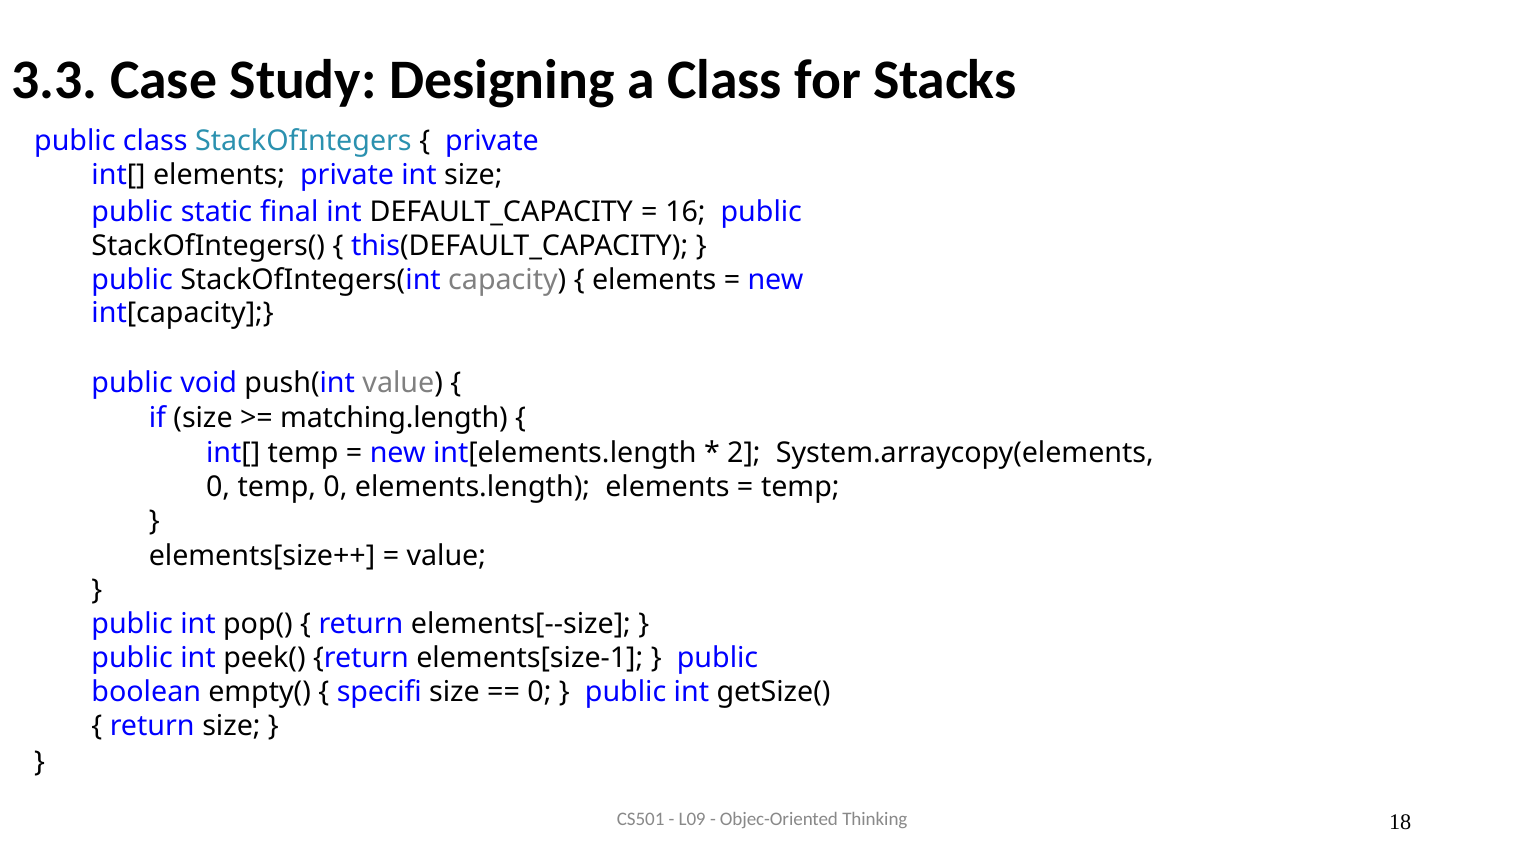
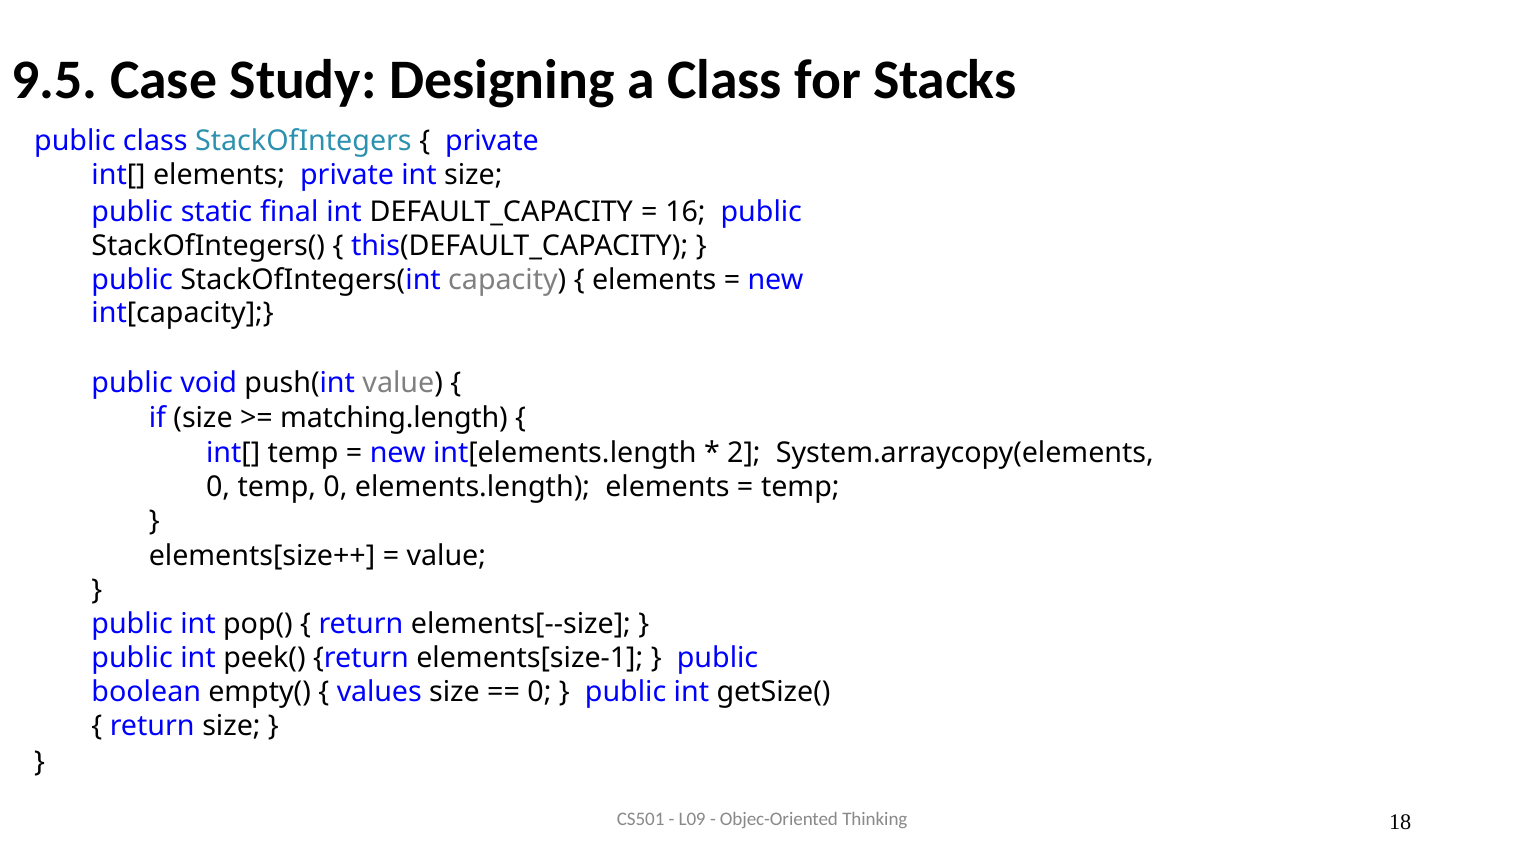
3.3: 3.3 -> 9.5
specifi: specifi -> values
